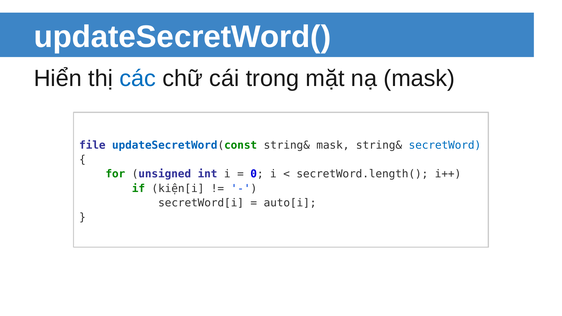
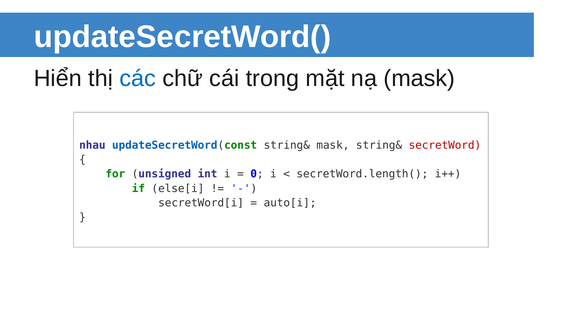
file: file -> nhau
secretWord colour: blue -> red
kiện[i: kiện[i -> else[i
